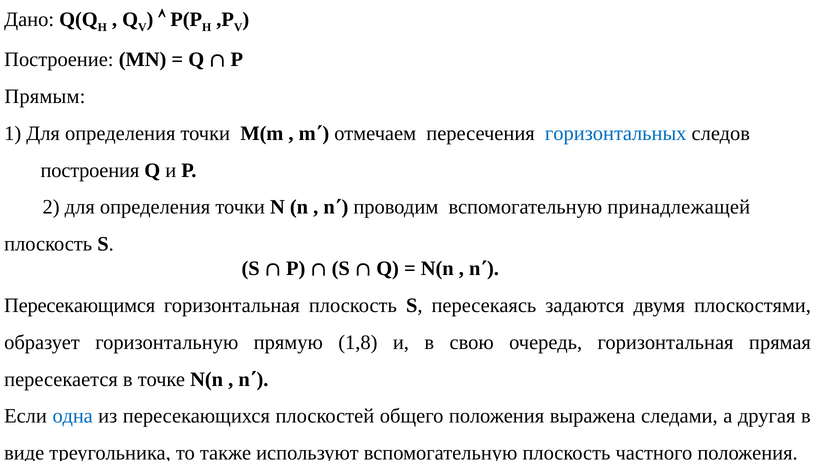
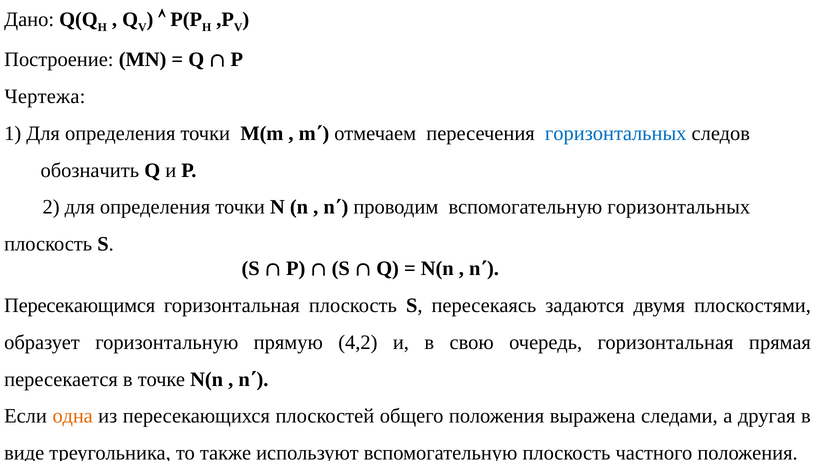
Прямым: Прямым -> Чертежа
построения: построения -> обозначить
вспомогательную принадлежащей: принадлежащей -> горизонтальных
1,8: 1,8 -> 4,2
одна colour: blue -> orange
